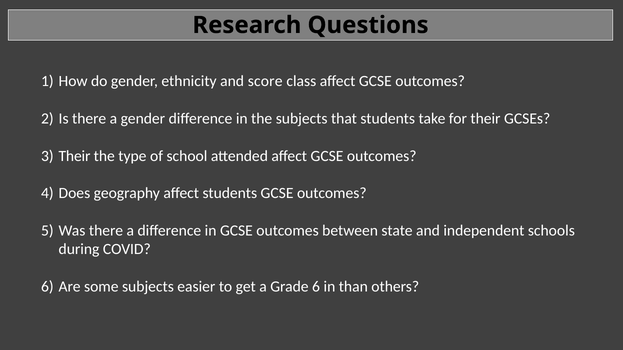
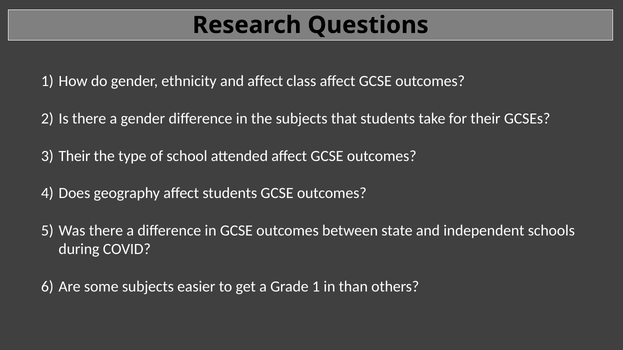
and score: score -> affect
Grade 6: 6 -> 1
